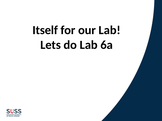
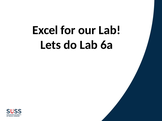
Itself: Itself -> Excel
